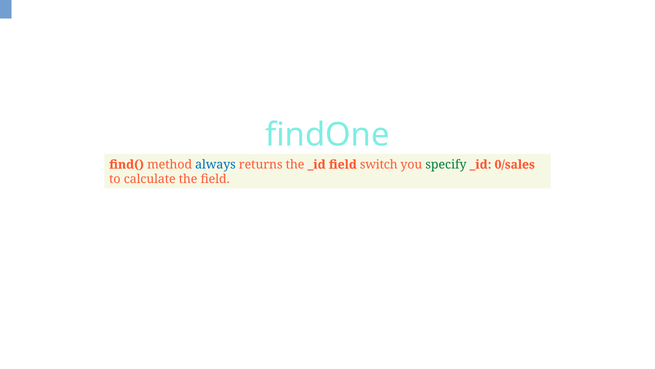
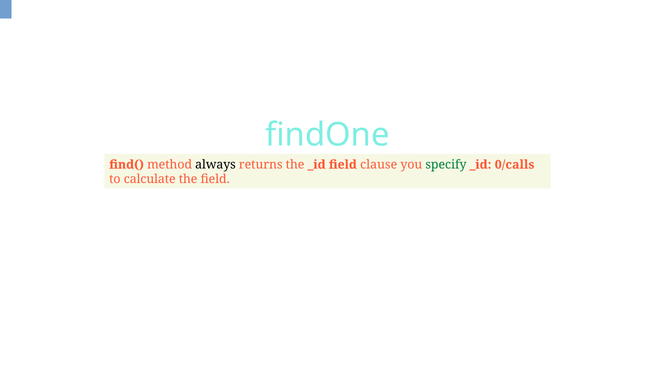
always colour: blue -> black
switch: switch -> clause
0/sales: 0/sales -> 0/calls
